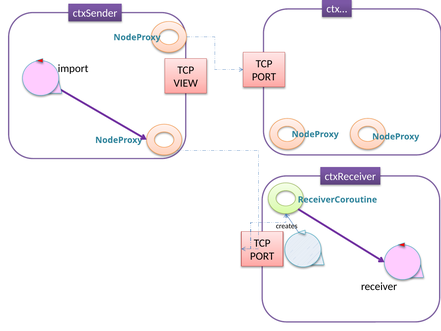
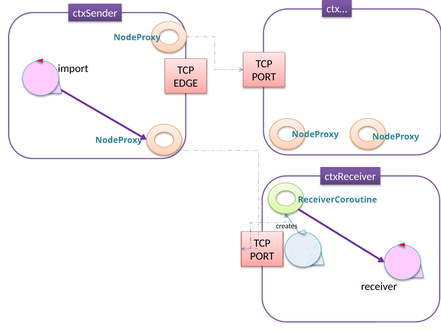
VIEW: VIEW -> EDGE
